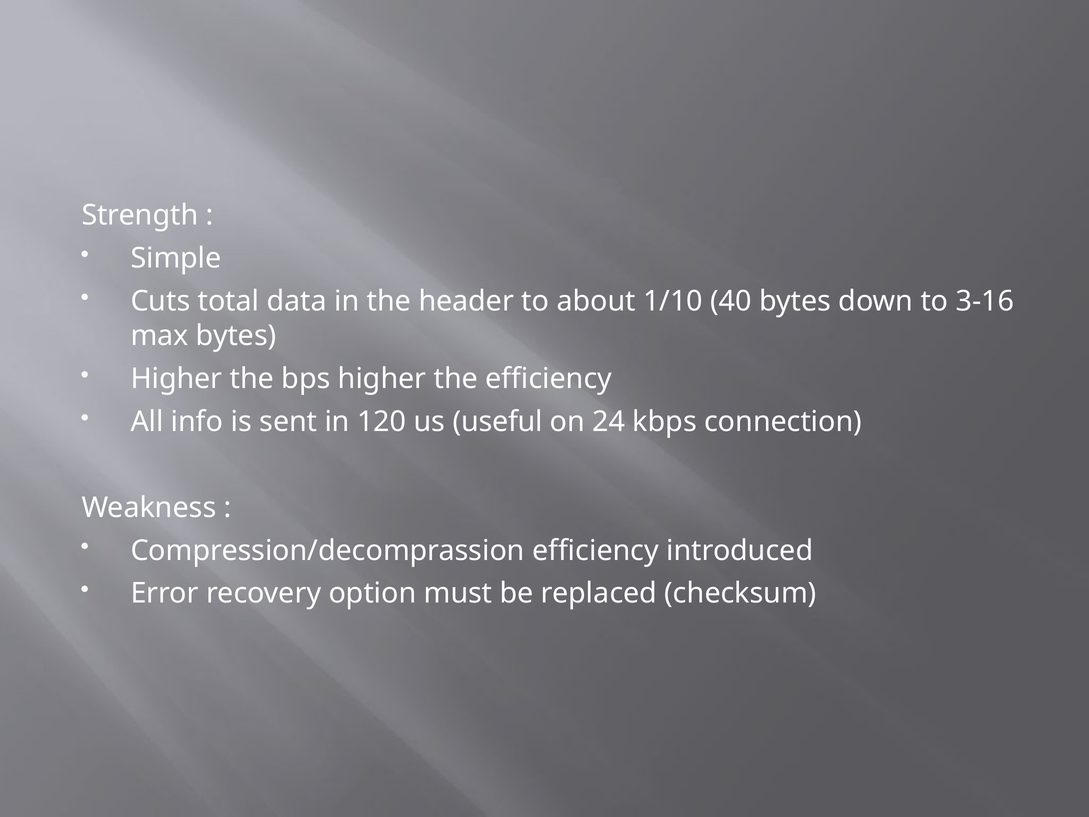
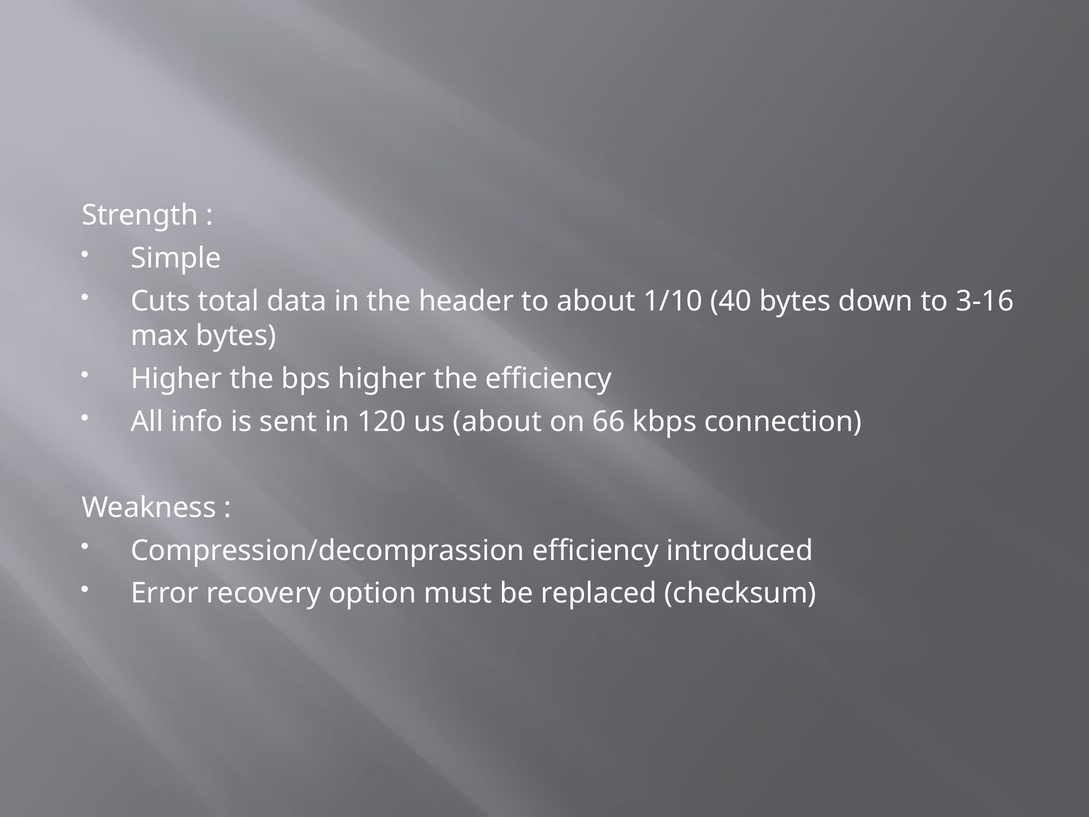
us useful: useful -> about
24: 24 -> 66
